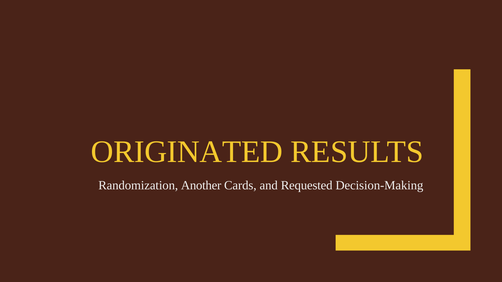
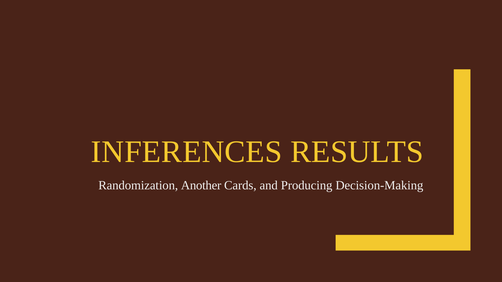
ORIGINATED: ORIGINATED -> INFERENCES
Requested: Requested -> Producing
